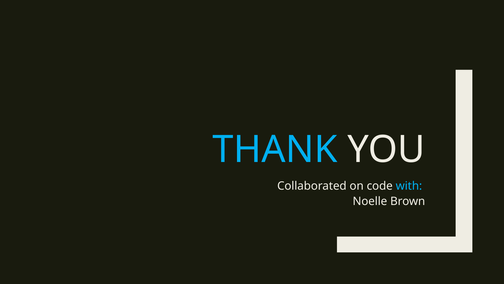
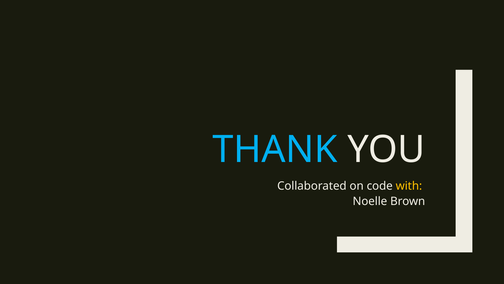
with colour: light blue -> yellow
